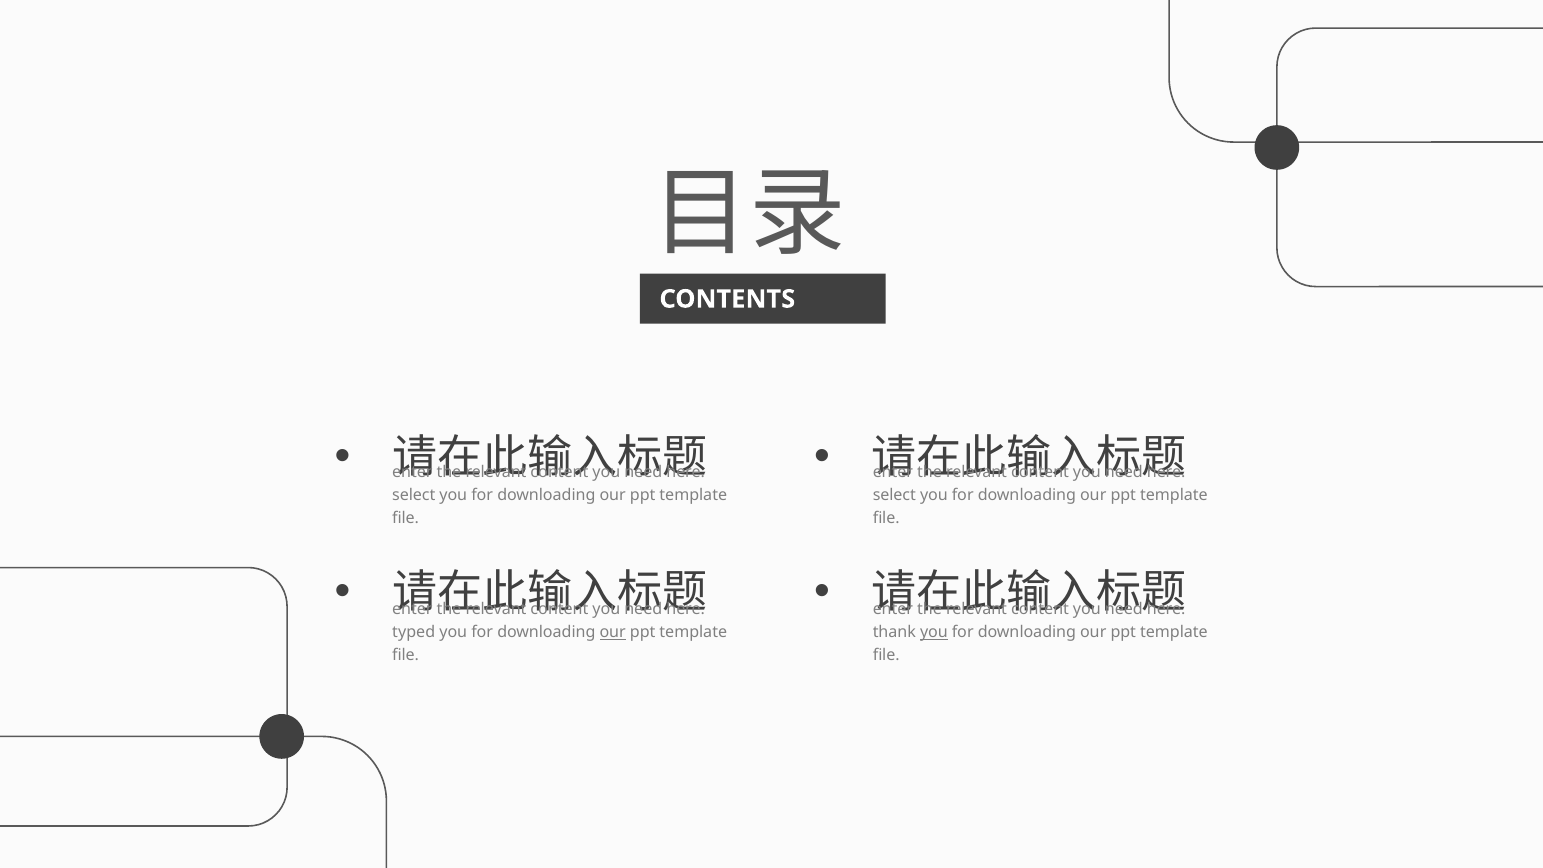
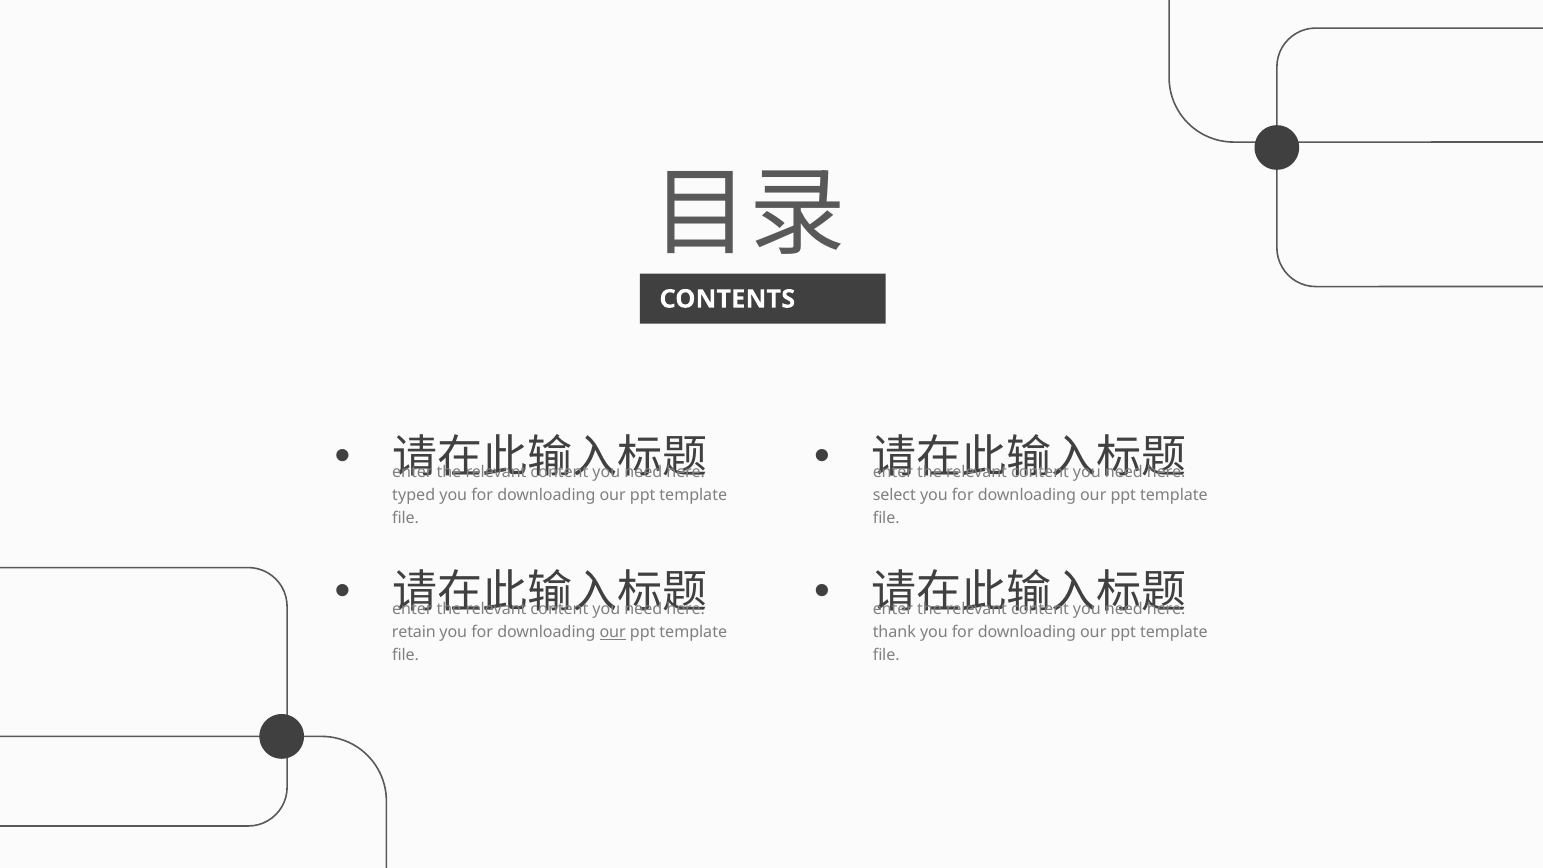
select at (414, 495): select -> typed
typed: typed -> retain
you at (934, 632) underline: present -> none
